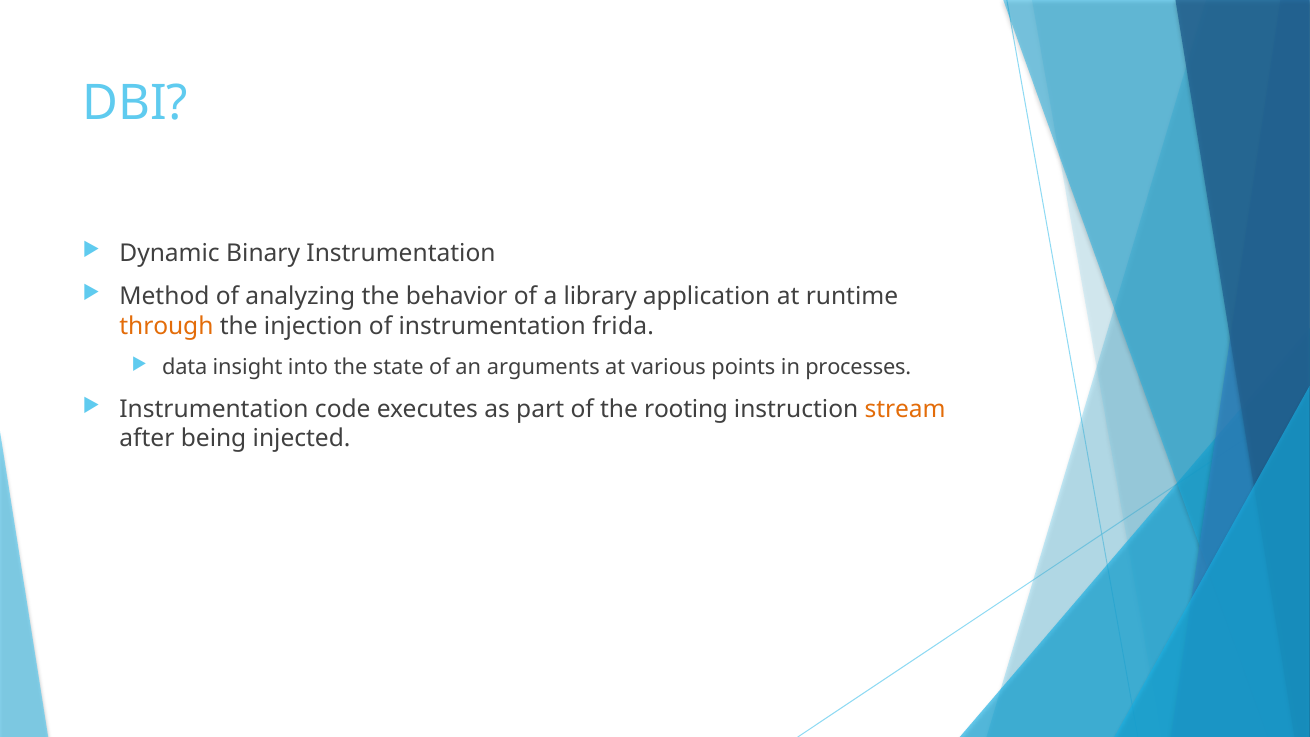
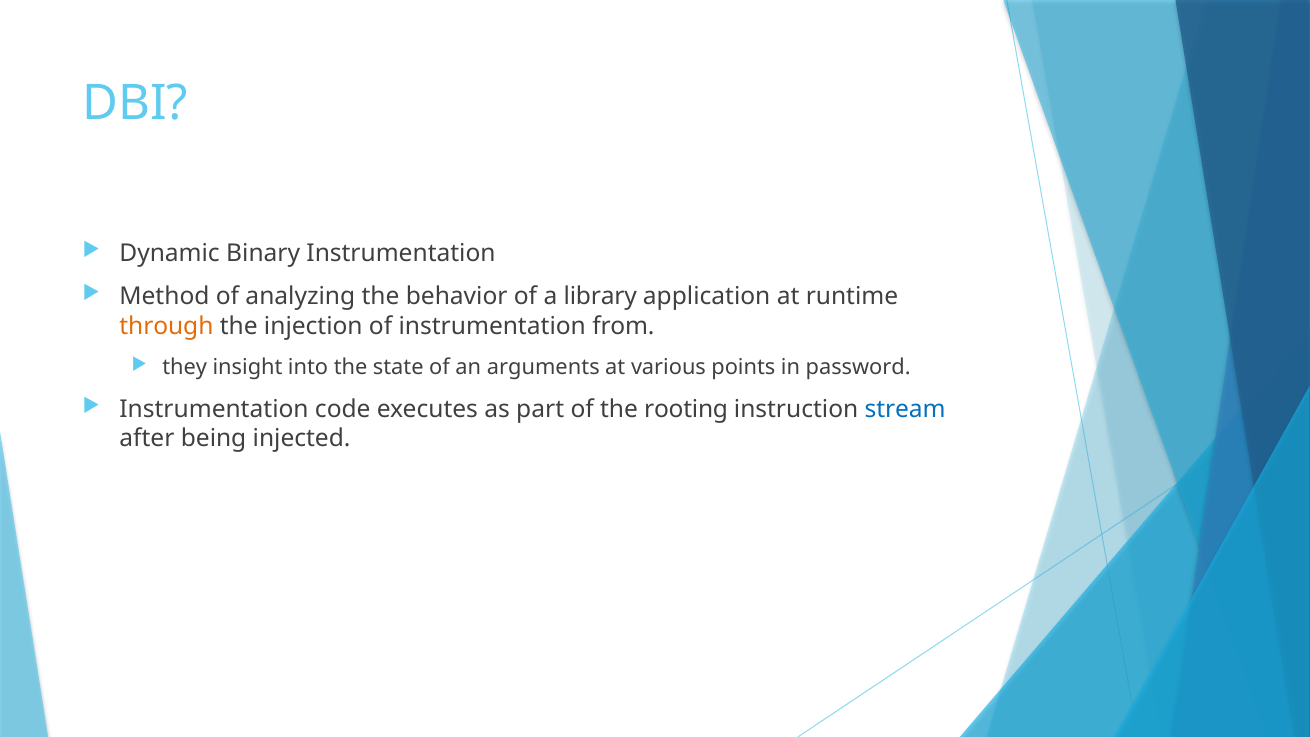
frida: frida -> from
data: data -> they
processes: processes -> password
stream colour: orange -> blue
